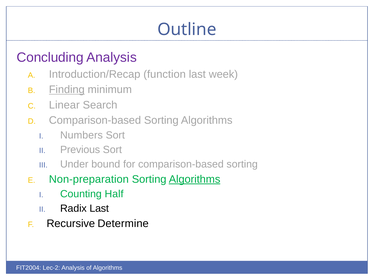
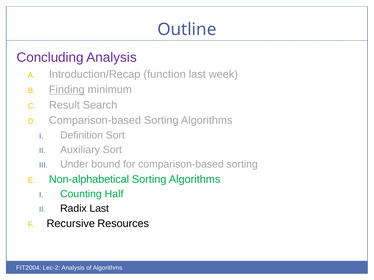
Linear: Linear -> Result
Numbers: Numbers -> Definition
Previous: Previous -> Auxiliary
Non-preparation: Non-preparation -> Non-alphabetical
Algorithms at (195, 180) underline: present -> none
Determine: Determine -> Resources
